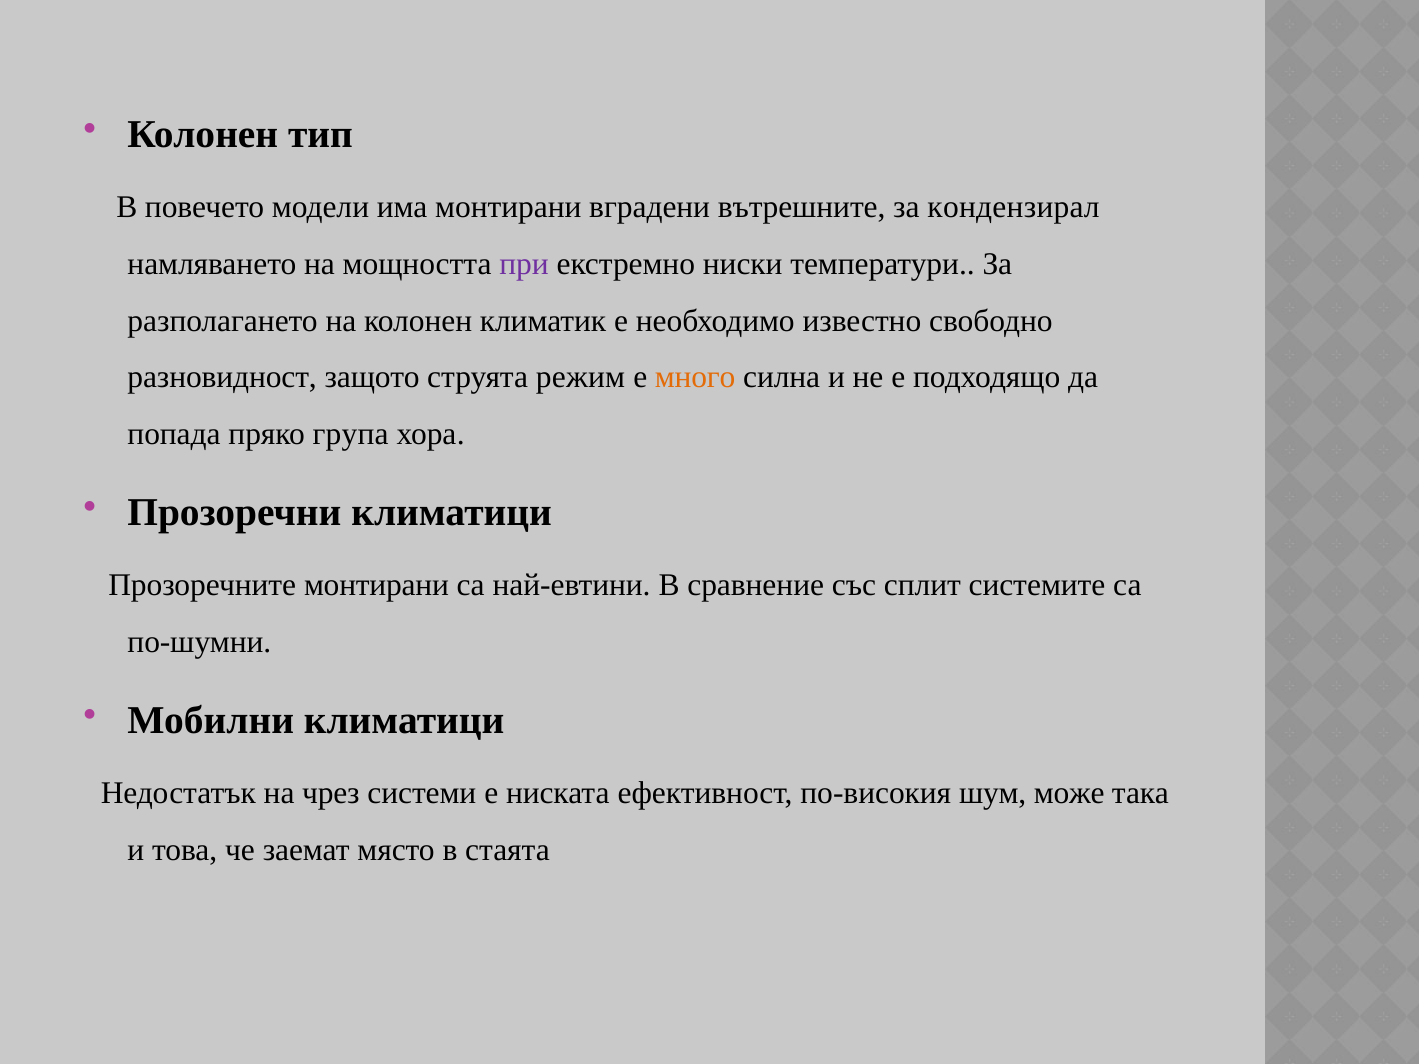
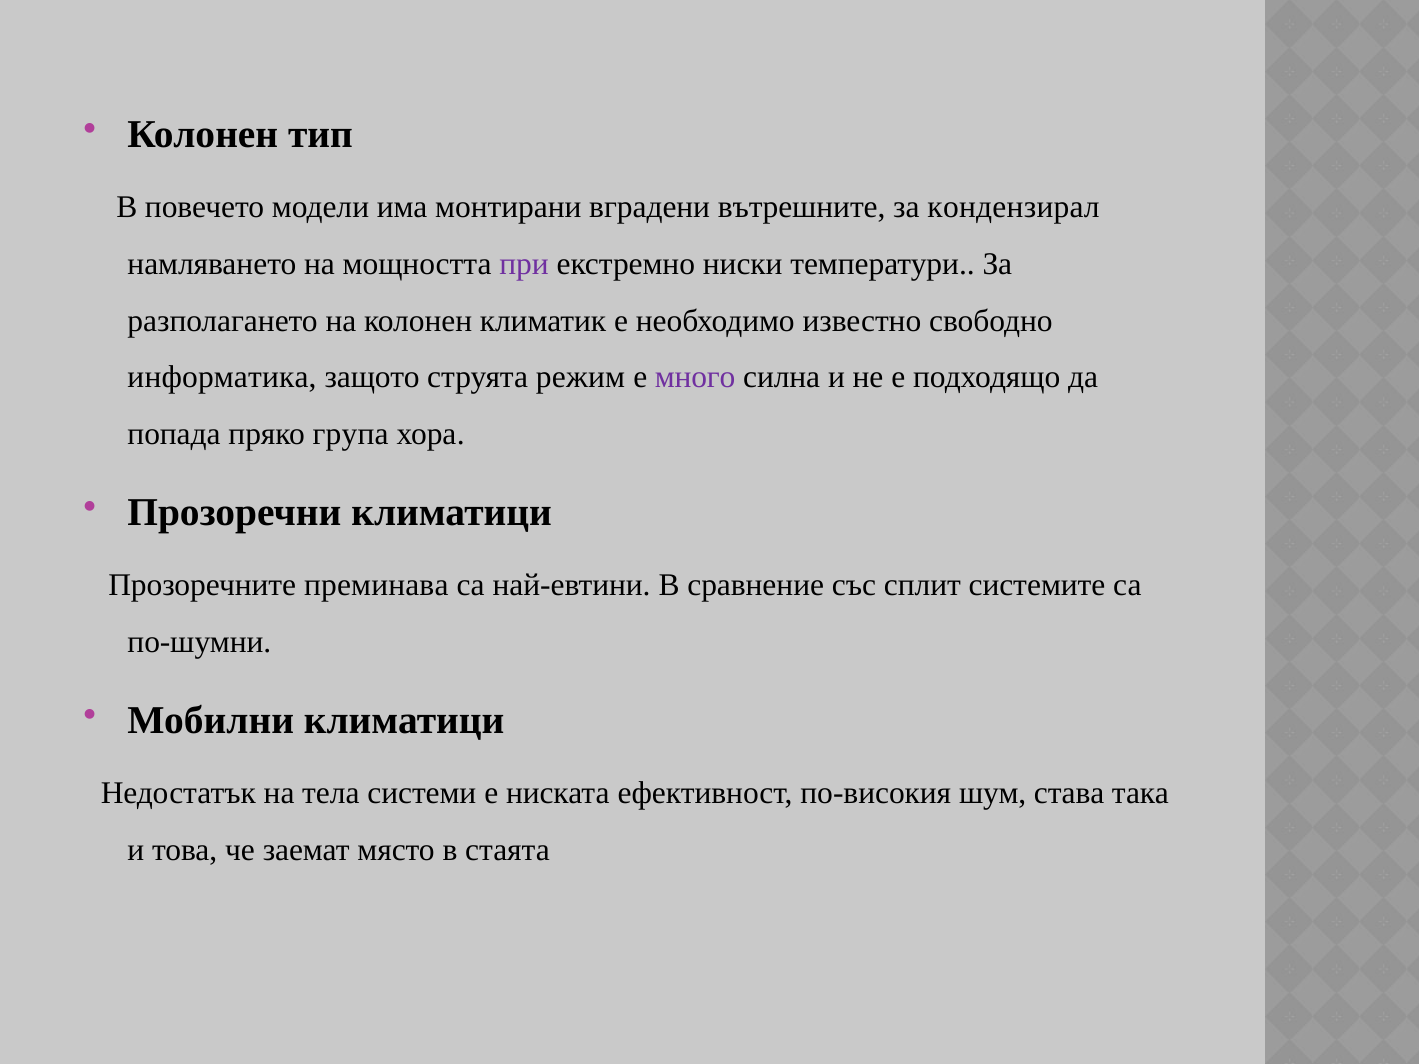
разновидност: разновидност -> информатика
много colour: orange -> purple
Прозоречните монтирани: монтирани -> преминава
чрез: чрез -> тела
може: може -> става
